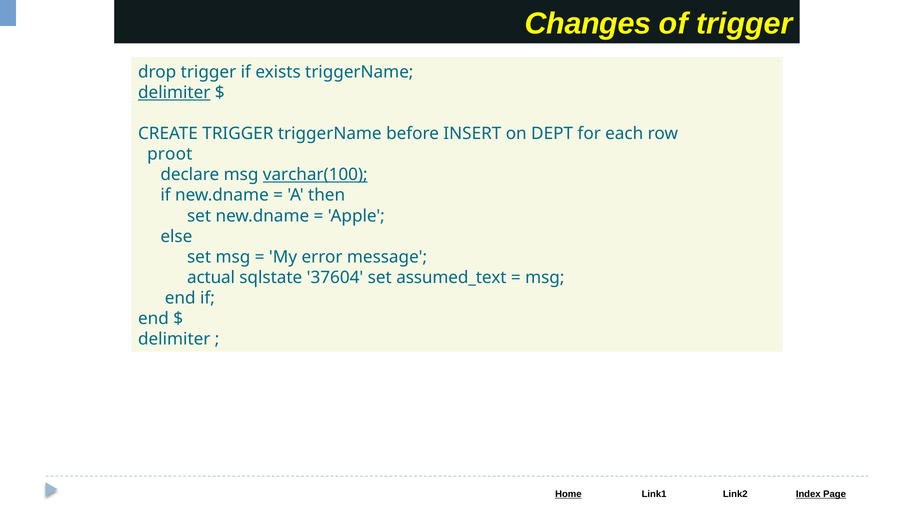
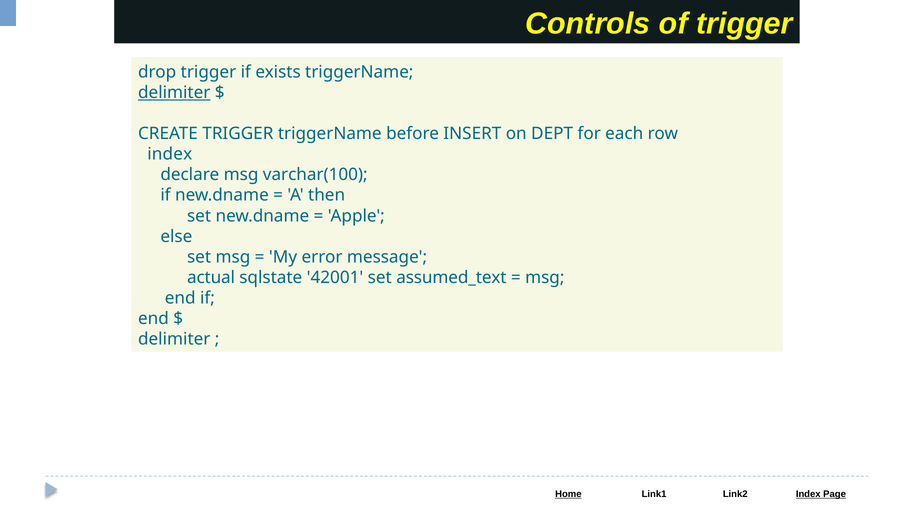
Changes: Changes -> Controls
proot at (170, 154): proot -> index
varchar(100 underline: present -> none
37604: 37604 -> 42001
